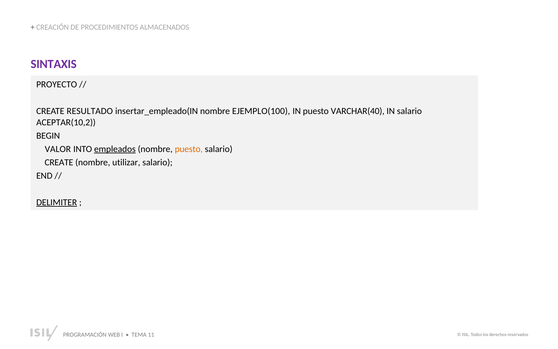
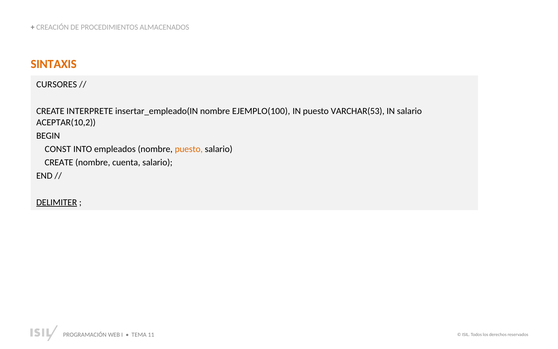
SINTAXIS colour: purple -> orange
PROYECTO: PROYECTO -> CURSORES
RESULTADO: RESULTADO -> INTERPRETE
VARCHAR(40: VARCHAR(40 -> VARCHAR(53
VALOR: VALOR -> CONST
empleados underline: present -> none
utilizar: utilizar -> cuenta
